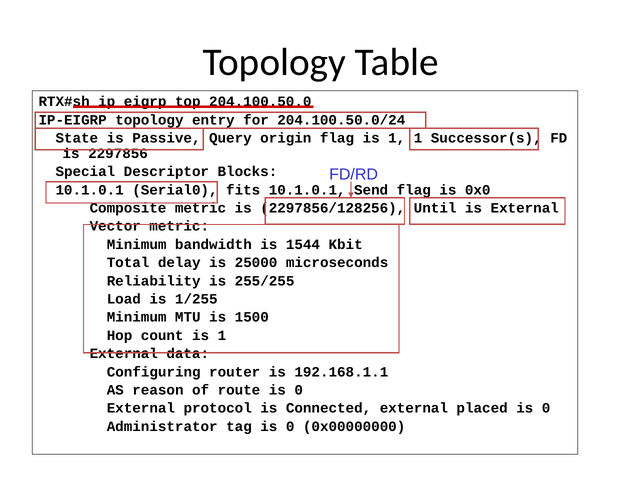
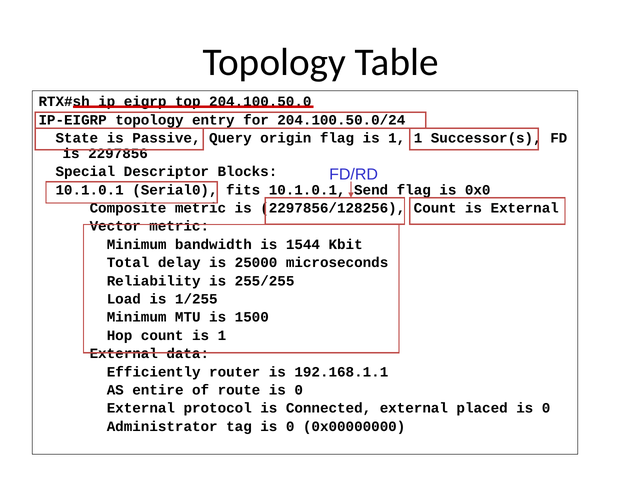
2297856/128256 Until: Until -> Count
Configuring: Configuring -> Efficiently
reason: reason -> entire
